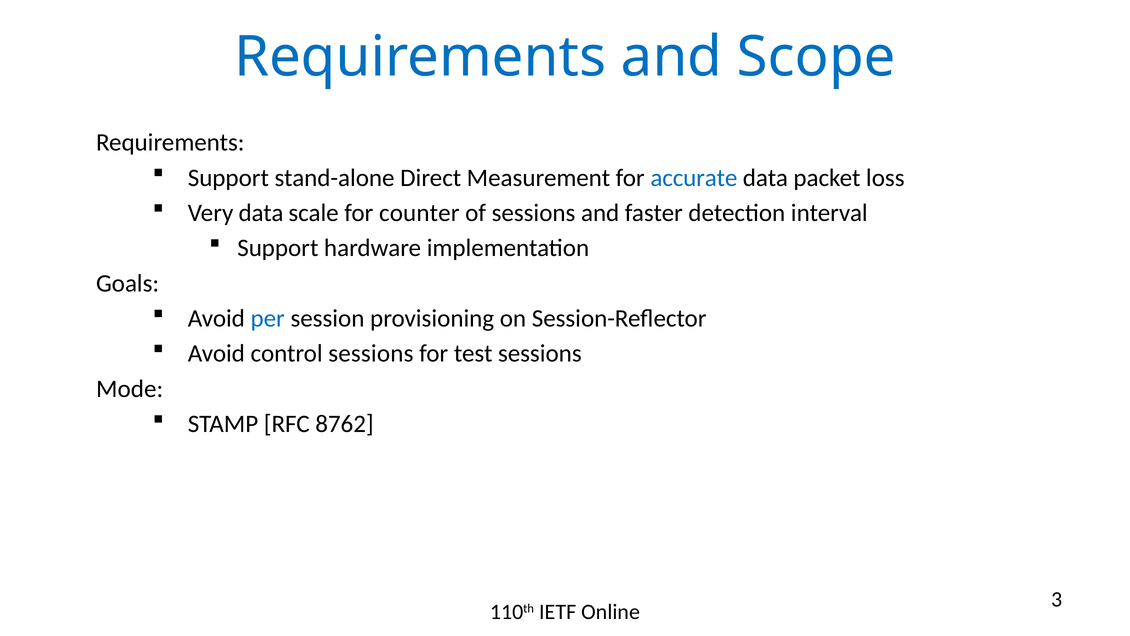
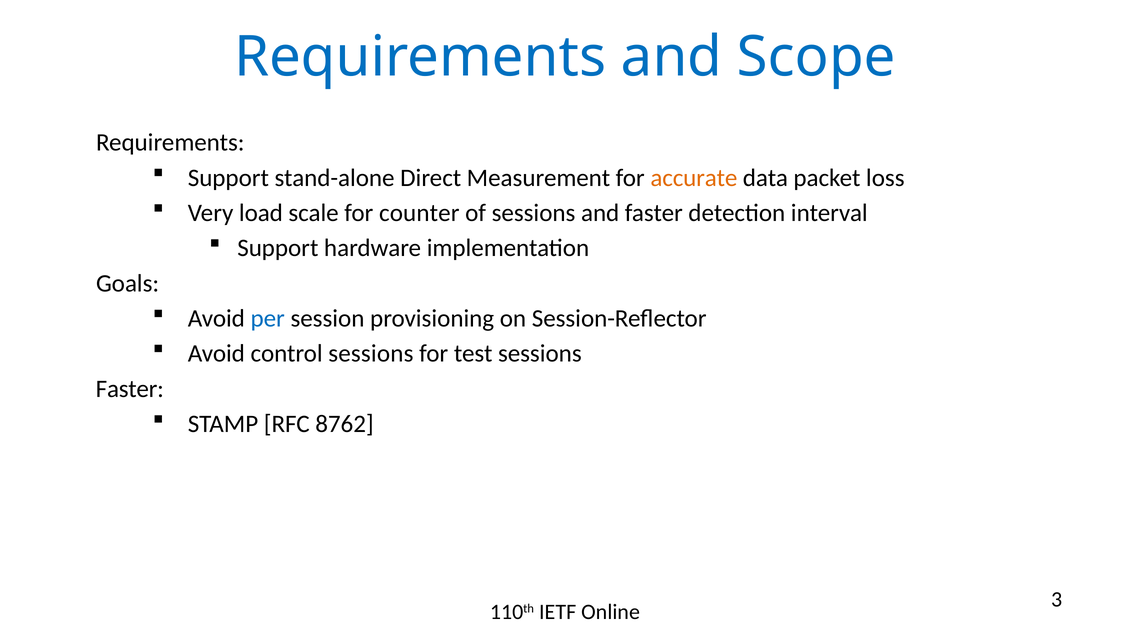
accurate colour: blue -> orange
Very data: data -> load
Mode at (130, 389): Mode -> Faster
